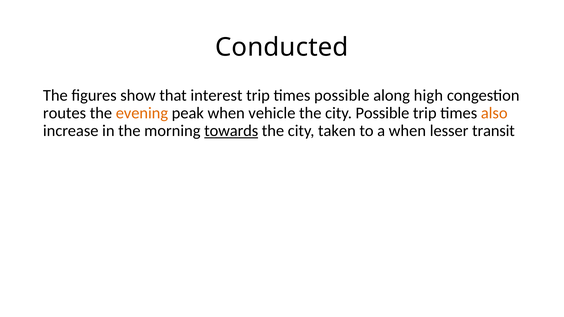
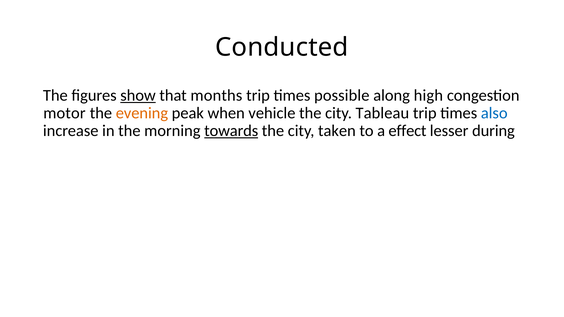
show underline: none -> present
interest: interest -> months
routes: routes -> motor
city Possible: Possible -> Tableau
also colour: orange -> blue
a when: when -> effect
transit: transit -> during
